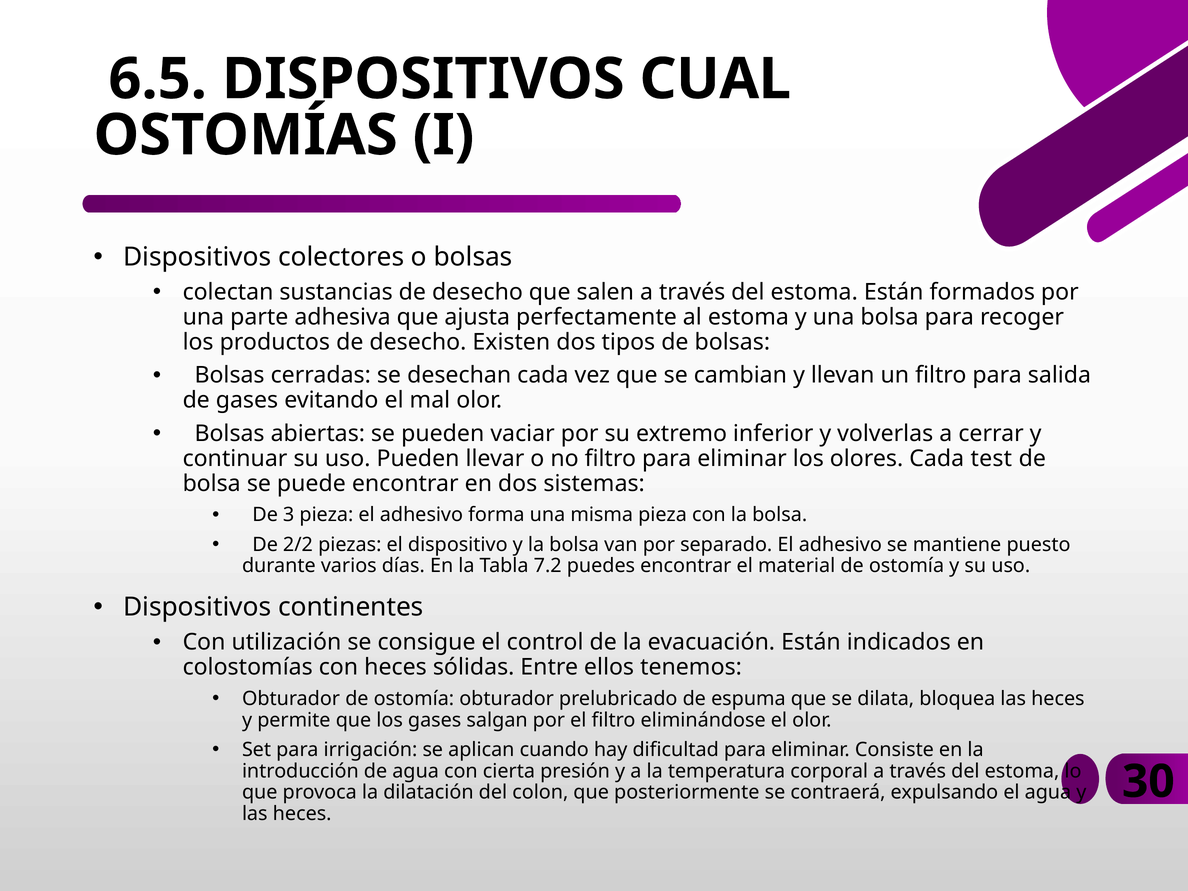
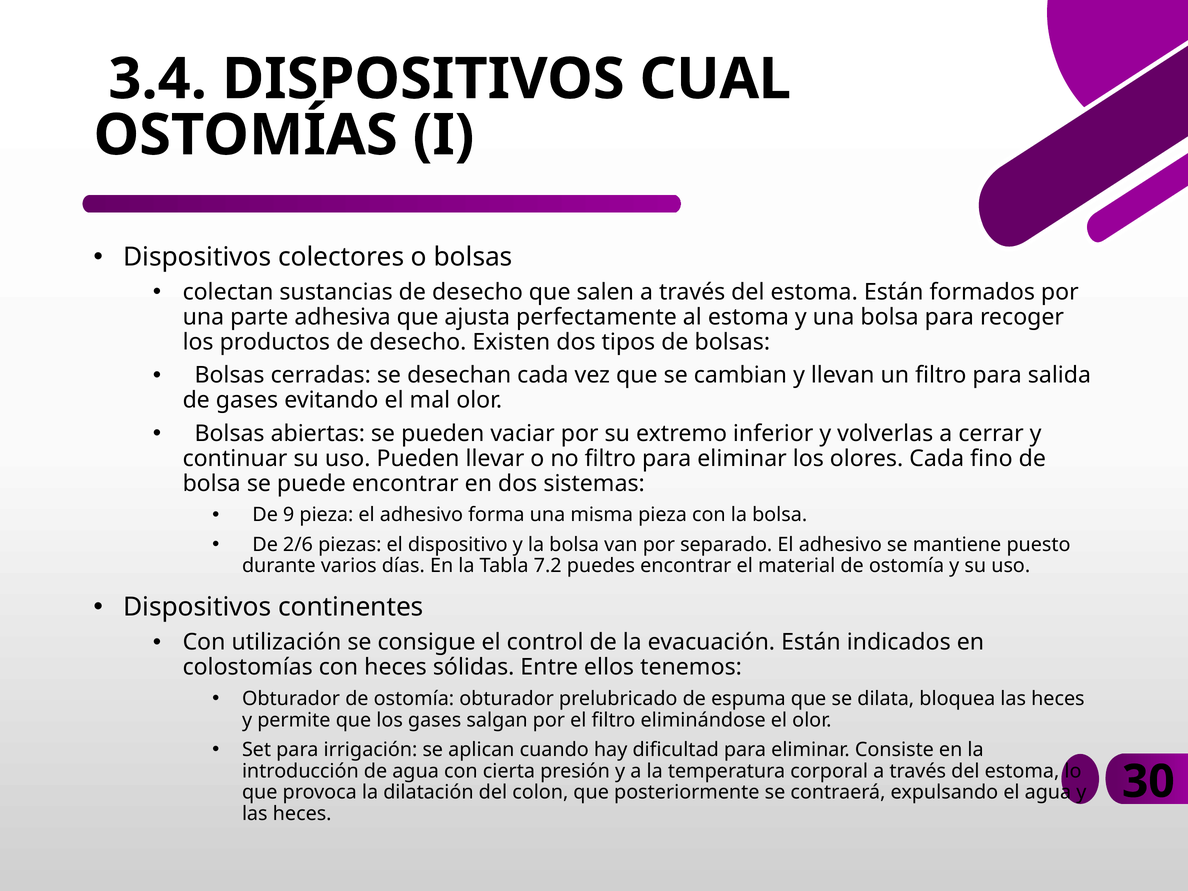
6.5: 6.5 -> 3.4
test: test -> fino
3: 3 -> 9
2/2: 2/2 -> 2/6
